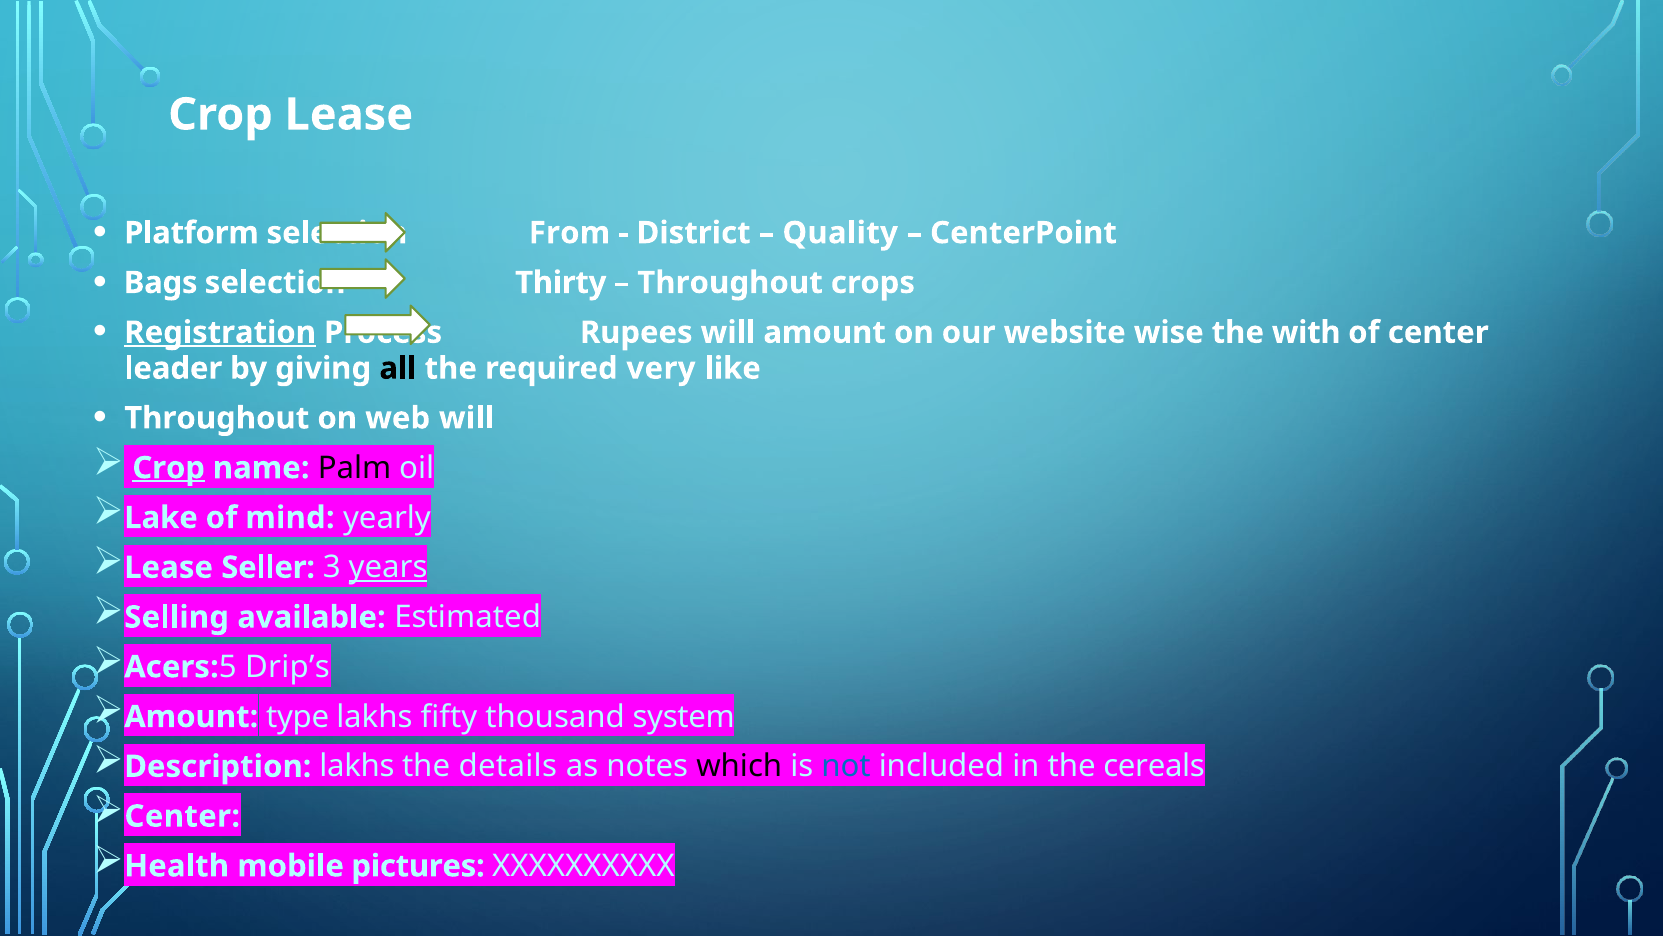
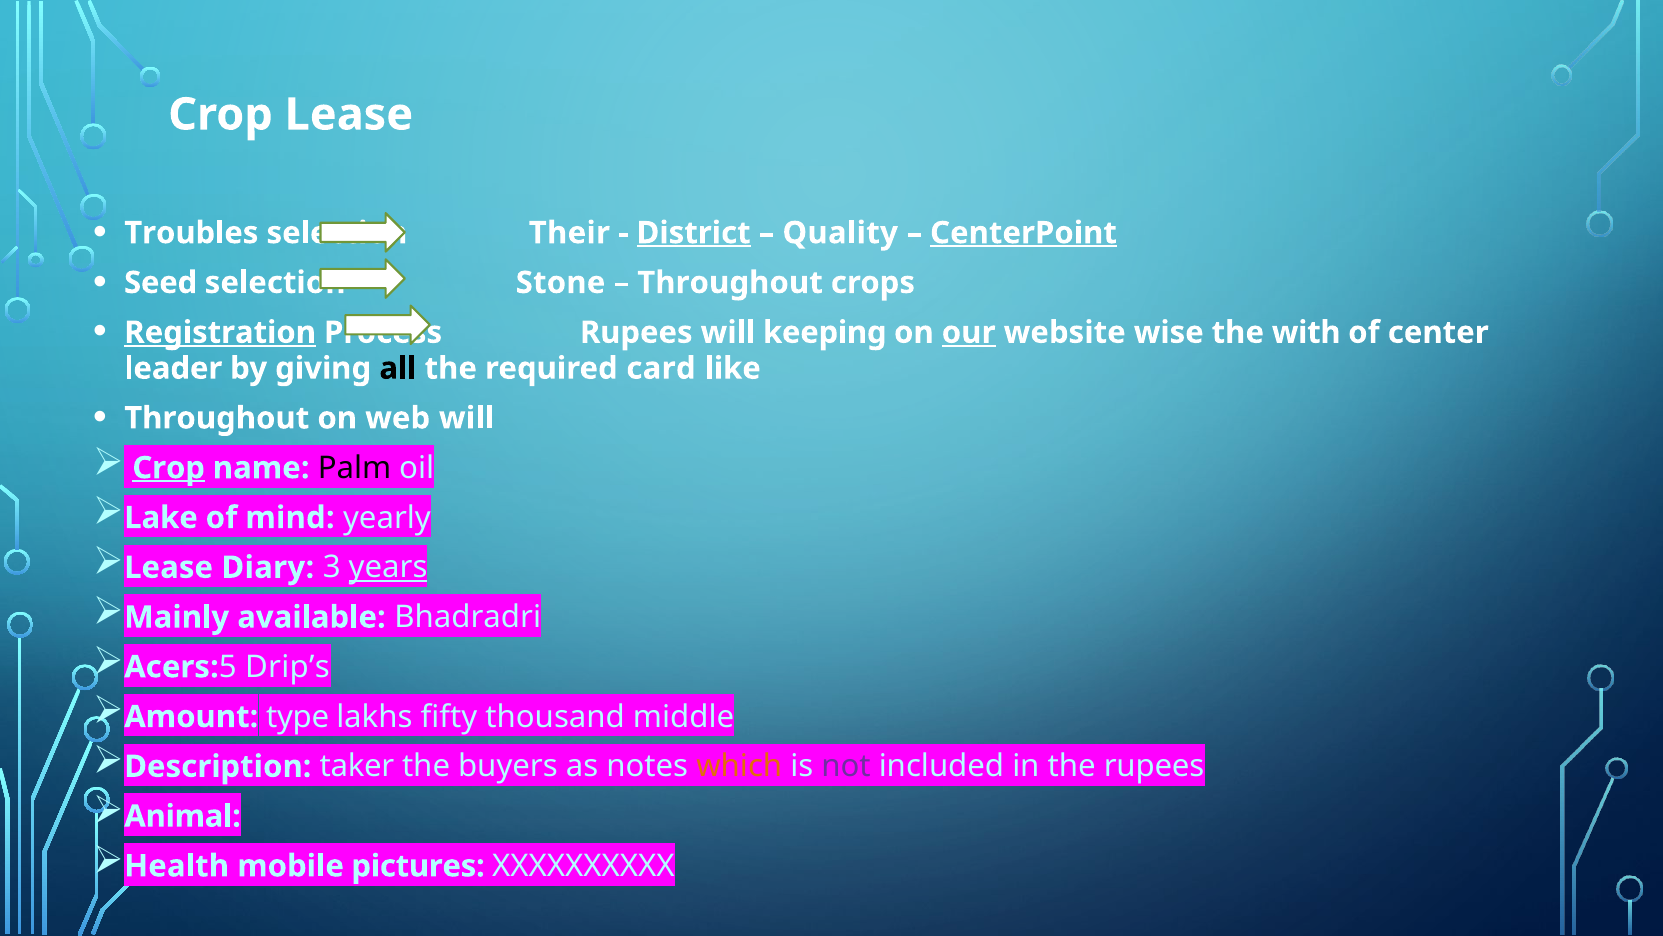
Platform: Platform -> Troubles
From: From -> Their
District underline: none -> present
CenterPoint underline: none -> present
Bags: Bags -> Seed
Thirty: Thirty -> Stone
will amount: amount -> keeping
our underline: none -> present
very: very -> card
Seller: Seller -> Diary
Selling: Selling -> Mainly
Estimated: Estimated -> Bhadradri
system: system -> middle
Description lakhs: lakhs -> taker
details: details -> buyers
which colour: black -> orange
not colour: blue -> purple
the cereals: cereals -> rupees
Center at (182, 816): Center -> Animal
